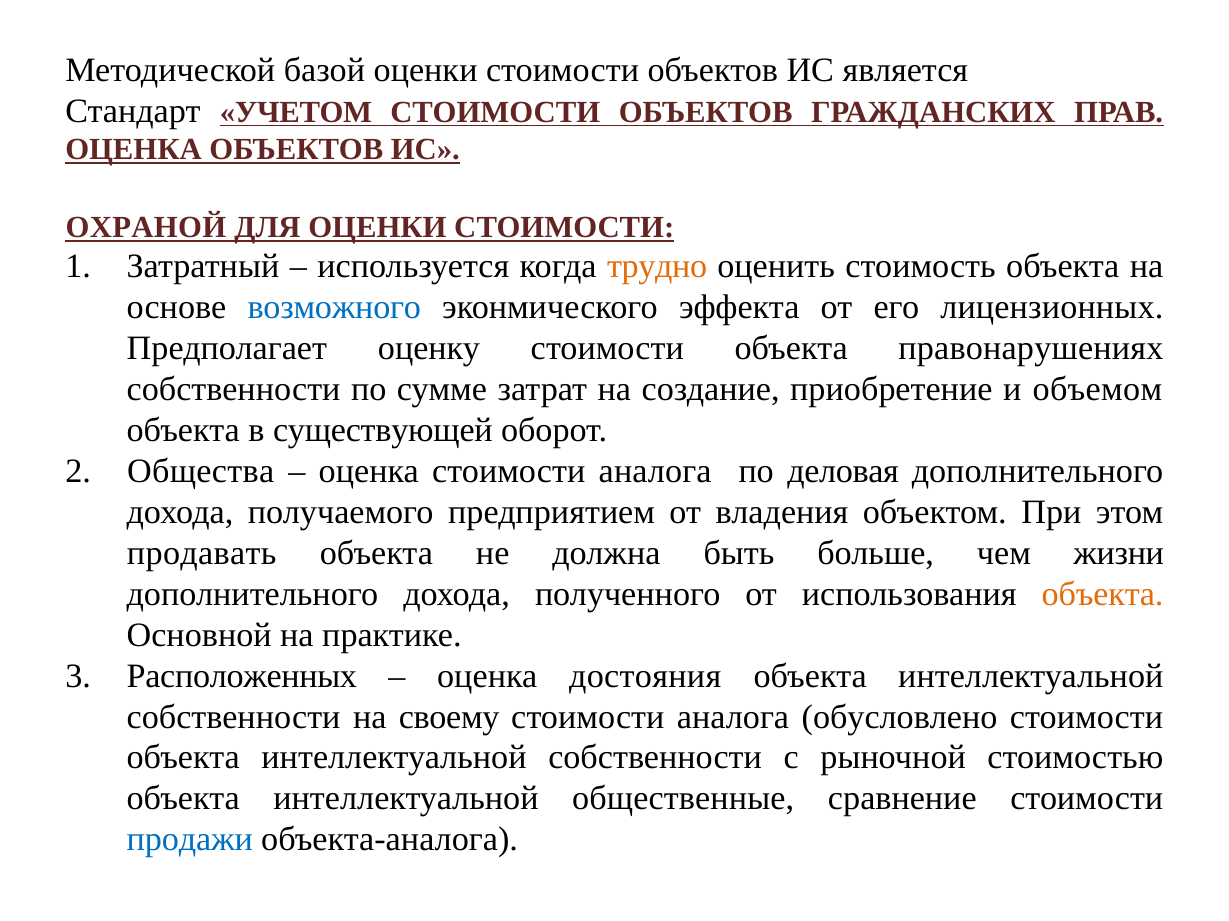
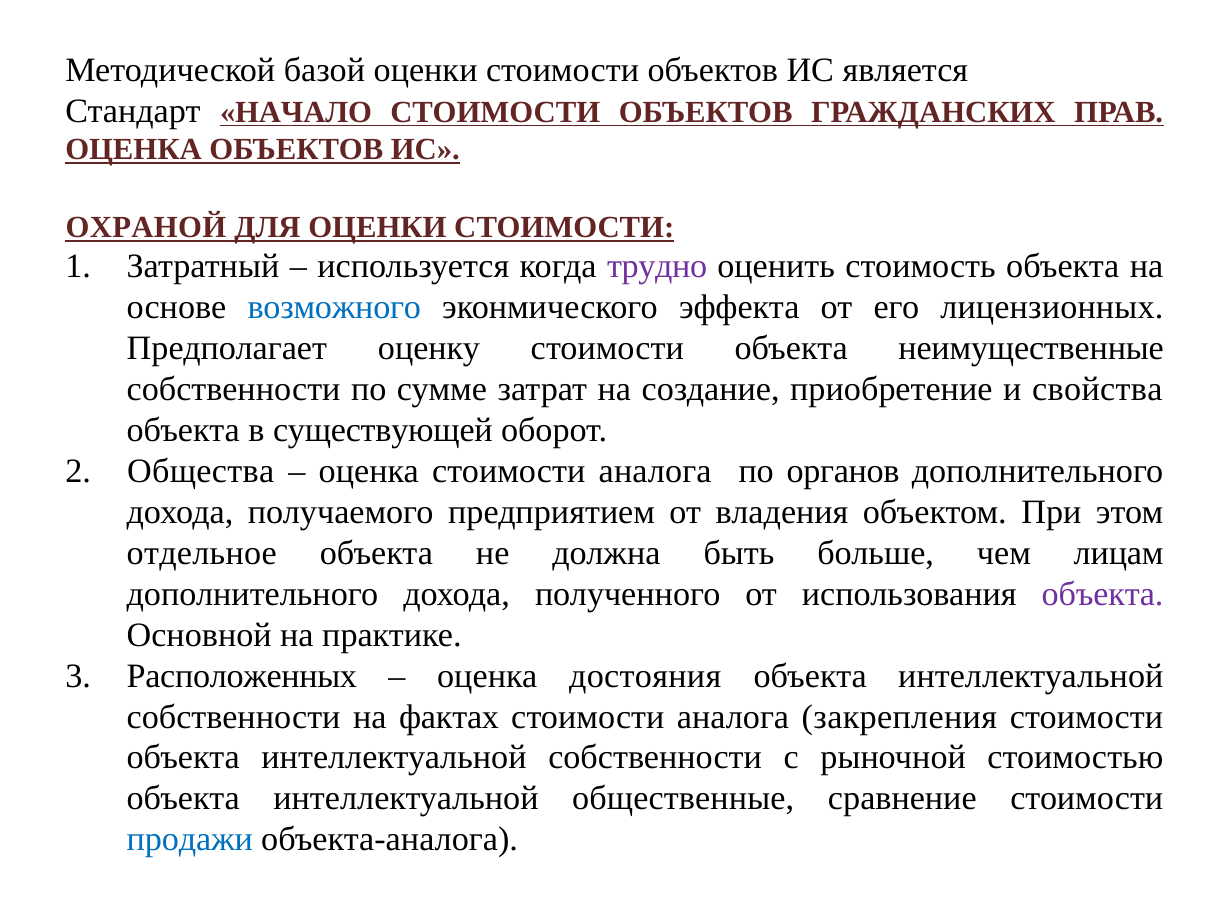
УЧЕТОМ: УЧЕТОМ -> НАЧАЛО
трудно colour: orange -> purple
правонарушениях: правонарушениях -> неимущественные
объемом: объемом -> свойства
деловая: деловая -> органов
продавать: продавать -> отдельное
жизни: жизни -> лицам
объекта at (1103, 594) colour: orange -> purple
своему: своему -> фактах
обусловлено: обусловлено -> закрепления
